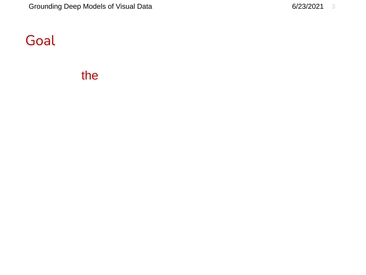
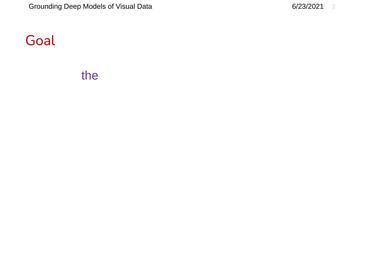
the colour: red -> purple
